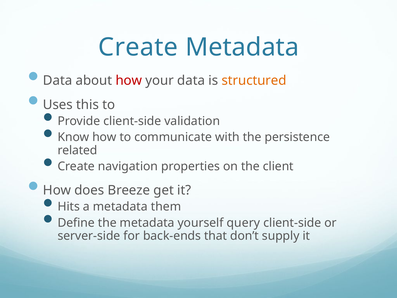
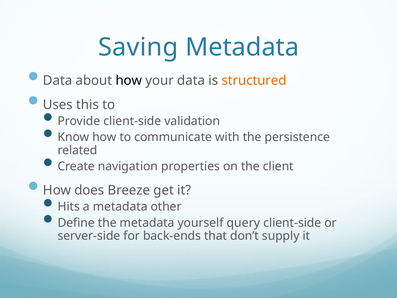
Create at (138, 47): Create -> Saving
how at (129, 80) colour: red -> black
them: them -> other
